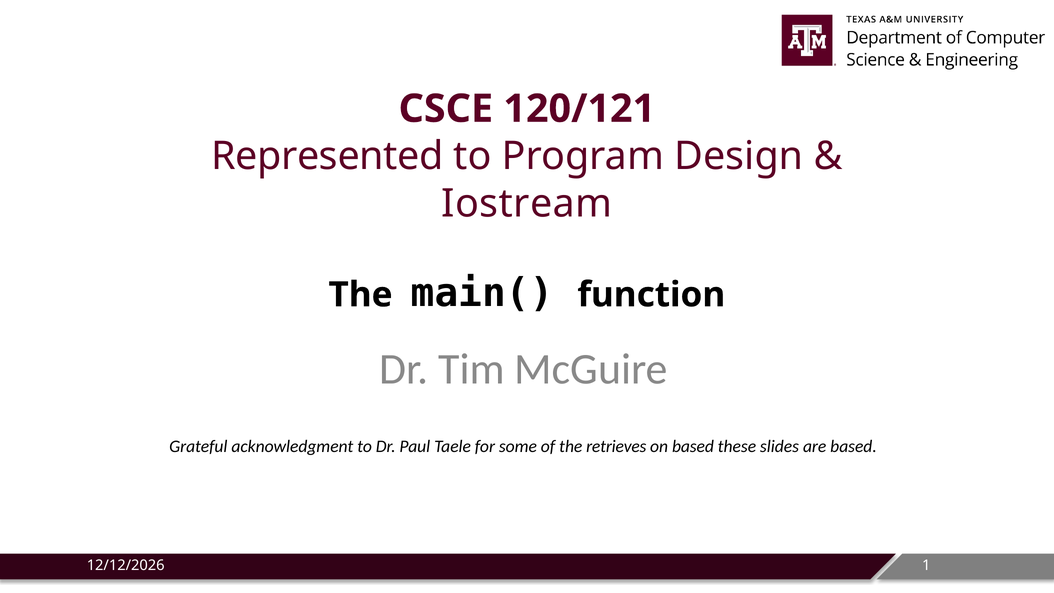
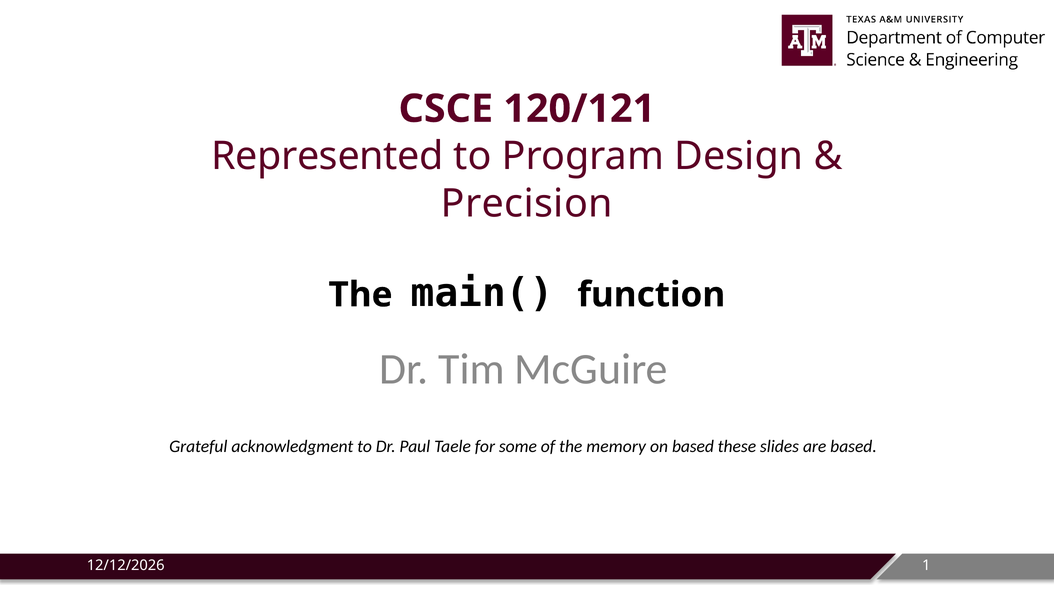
Iostream: Iostream -> Precision
retrieves: retrieves -> memory
